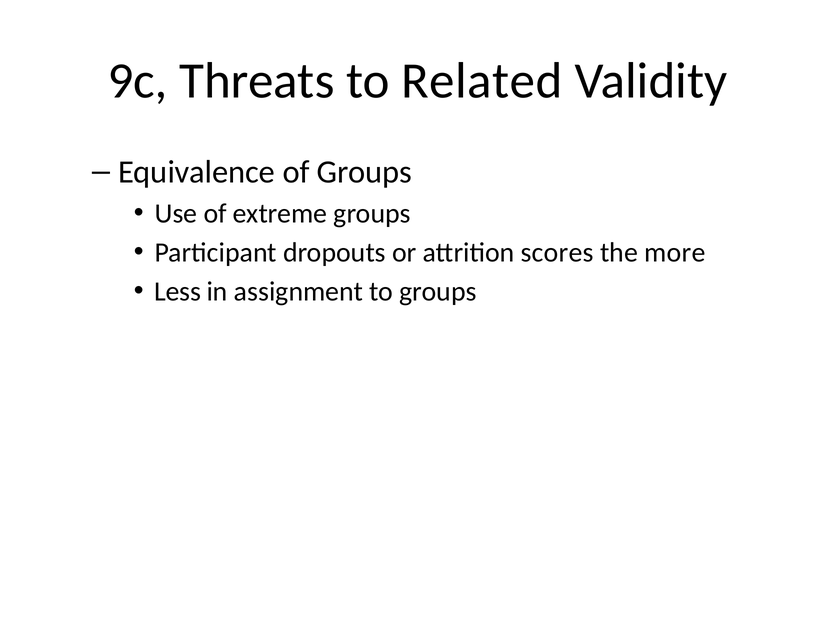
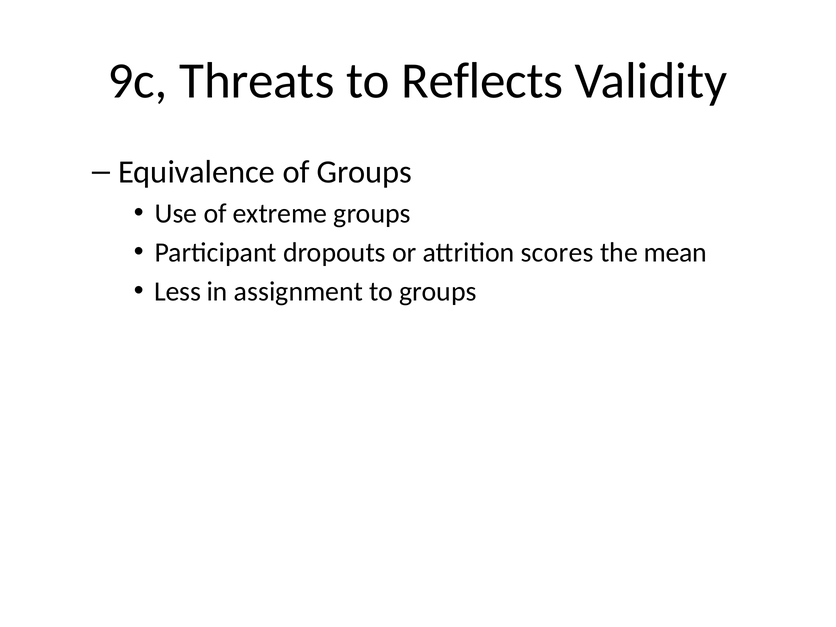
Related: Related -> Reflects
more: more -> mean
